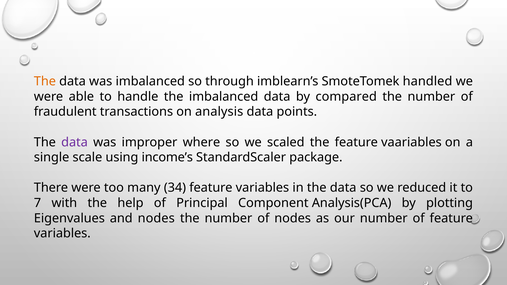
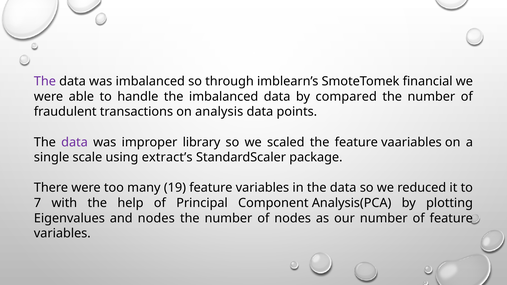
The at (45, 81) colour: orange -> purple
handled: handled -> financial
where: where -> library
income’s: income’s -> extract’s
34: 34 -> 19
